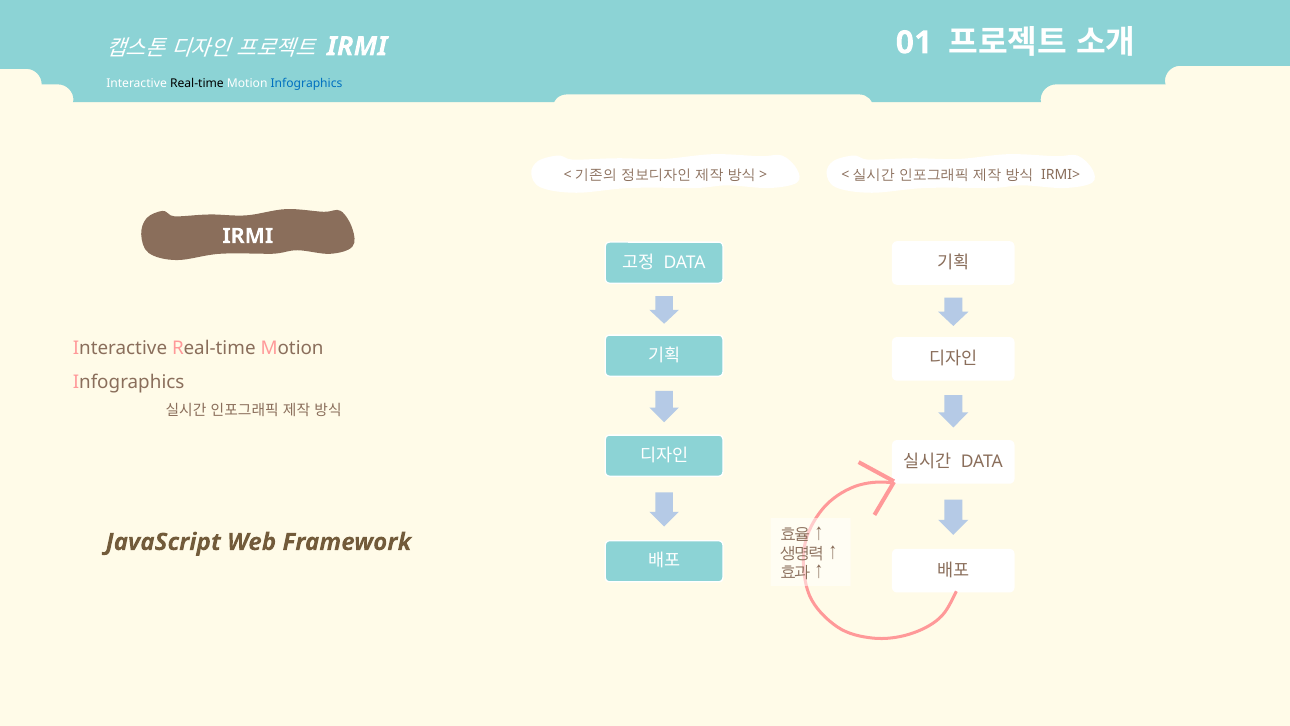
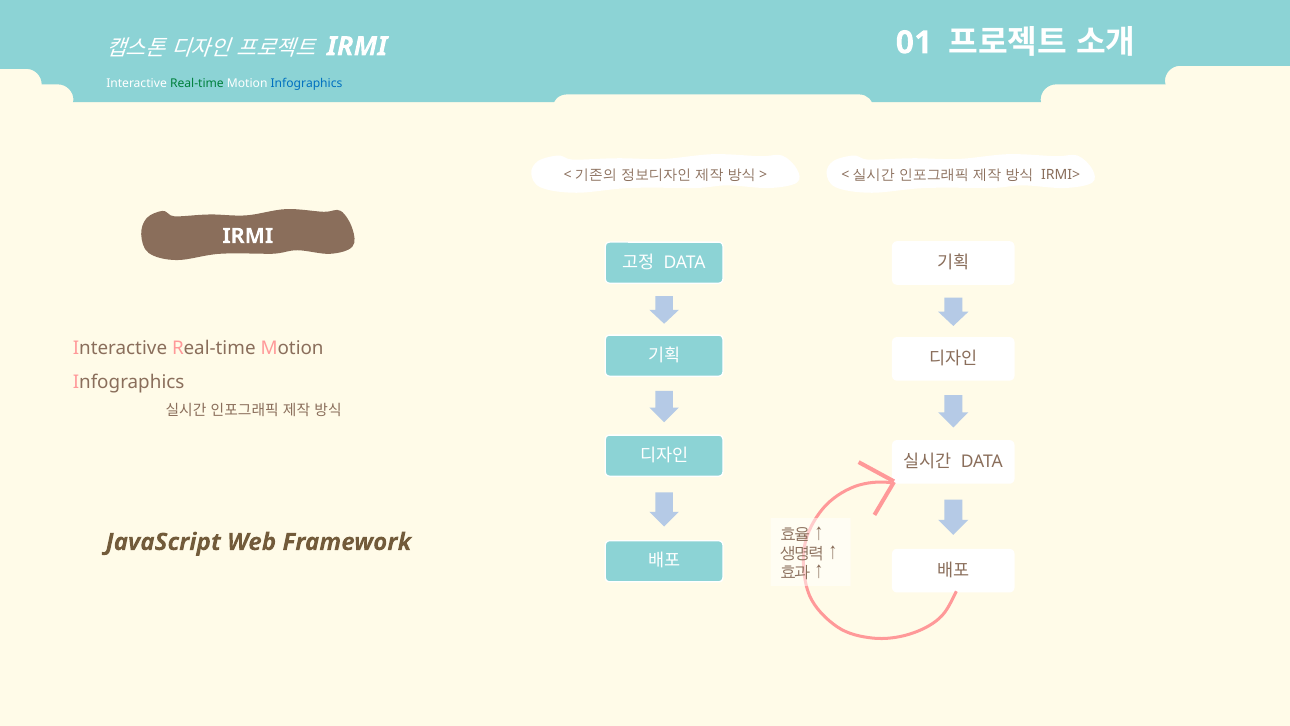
Real-time at (197, 83) colour: black -> green
